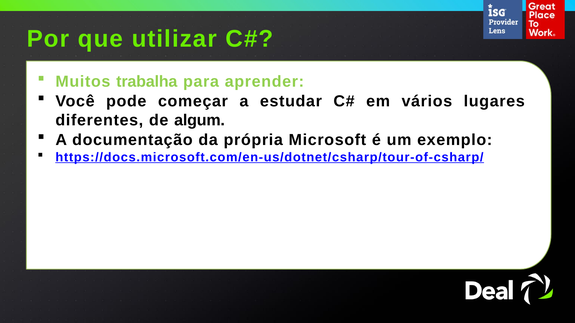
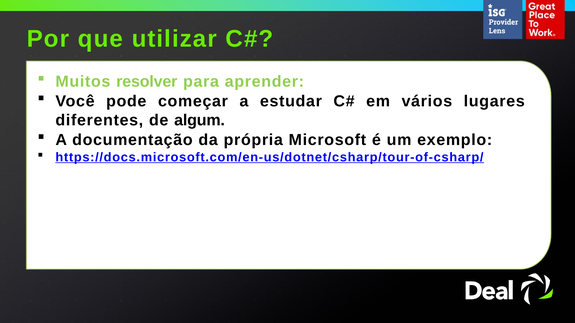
trabalha: trabalha -> resolver
